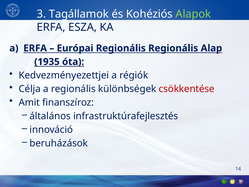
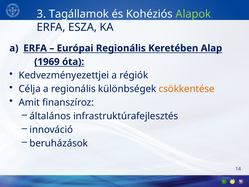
Regionális Regionális: Regionális -> Keretében
1935: 1935 -> 1969
csökkentése colour: red -> orange
